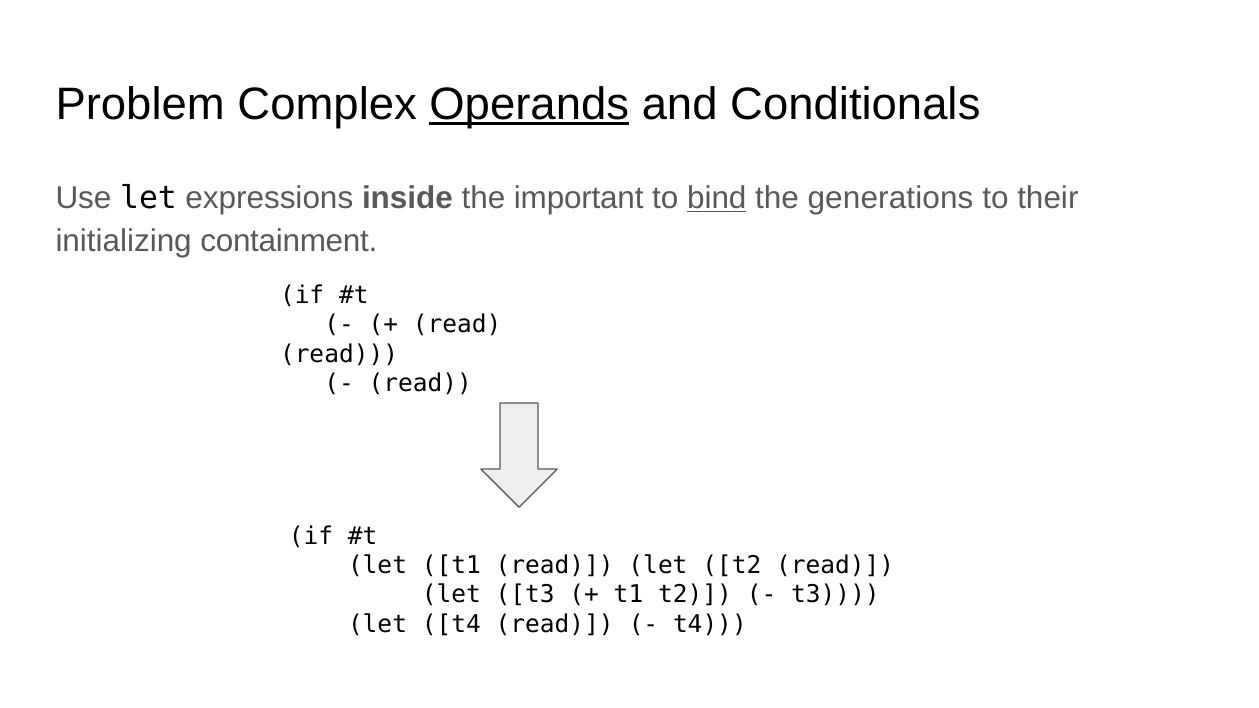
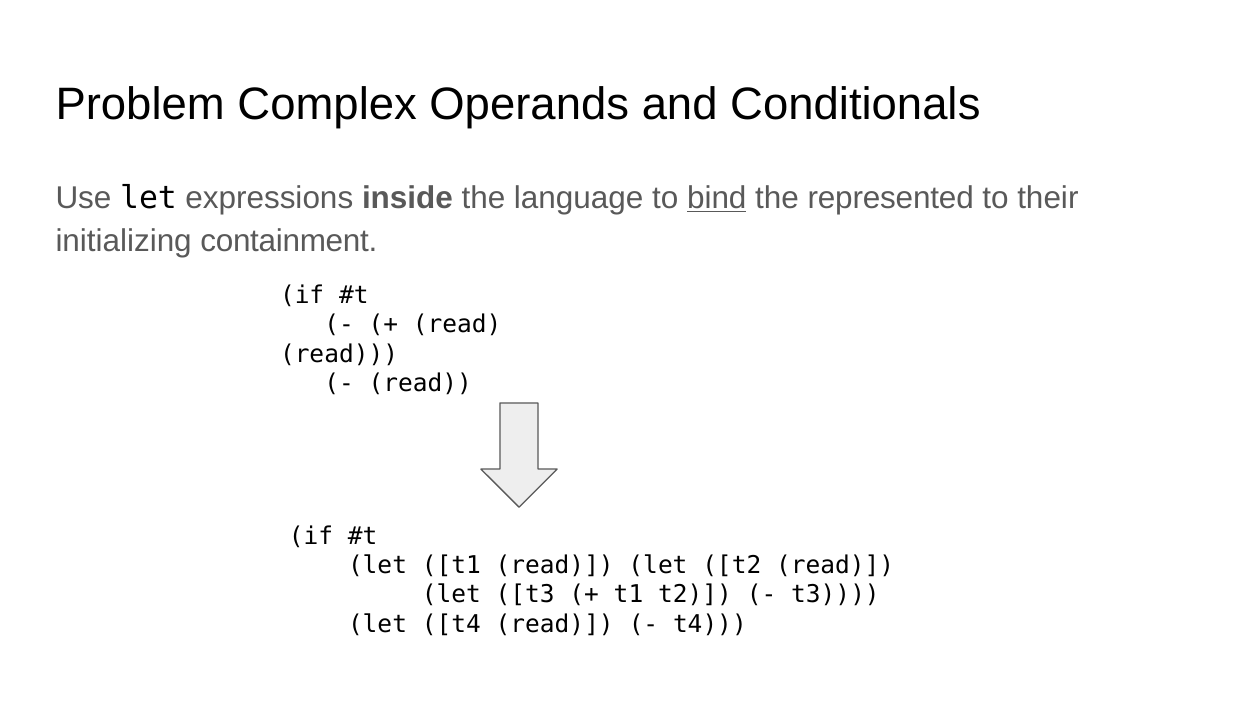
Operands underline: present -> none
important: important -> language
generations: generations -> represented
